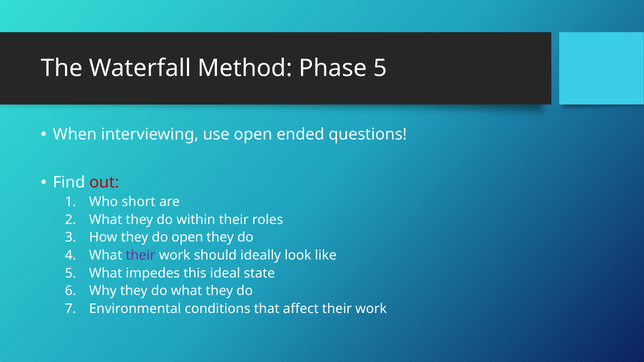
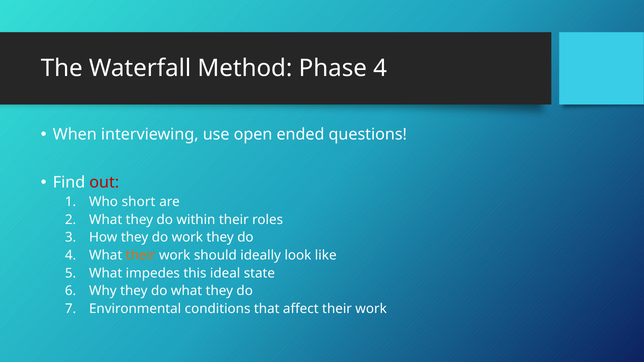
Phase 5: 5 -> 4
do open: open -> work
their at (141, 256) colour: purple -> orange
